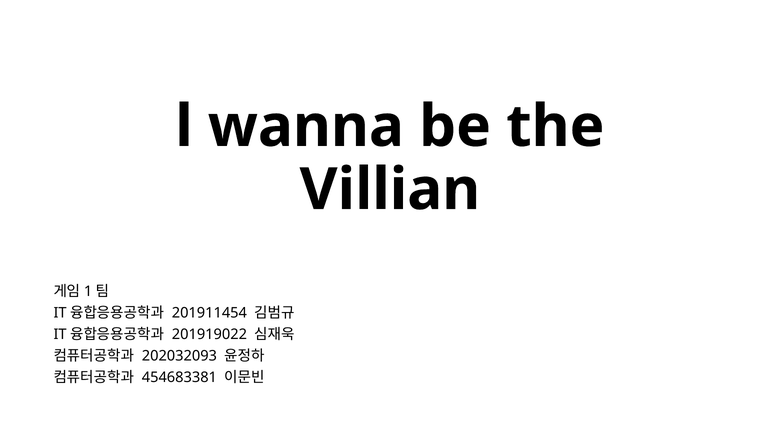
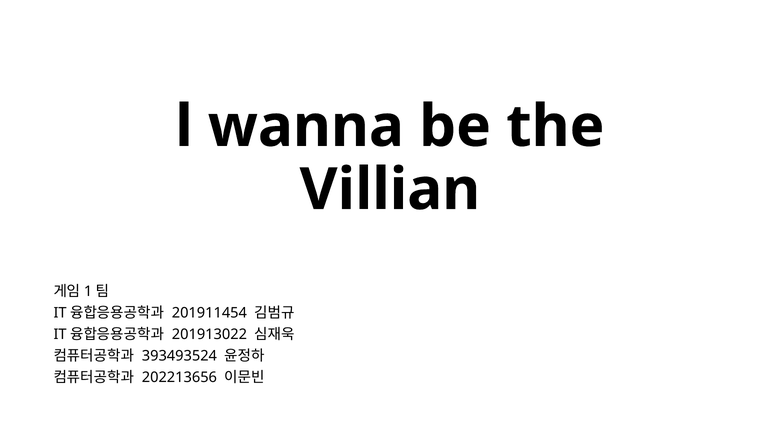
201919022: 201919022 -> 201913022
202032093: 202032093 -> 393493524
454683381: 454683381 -> 202213656
